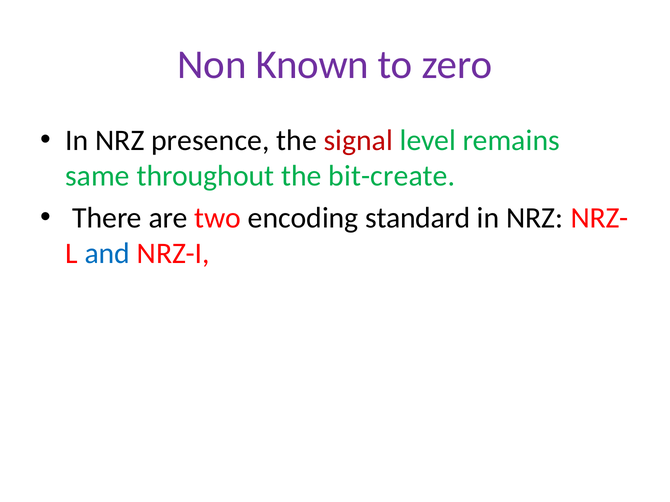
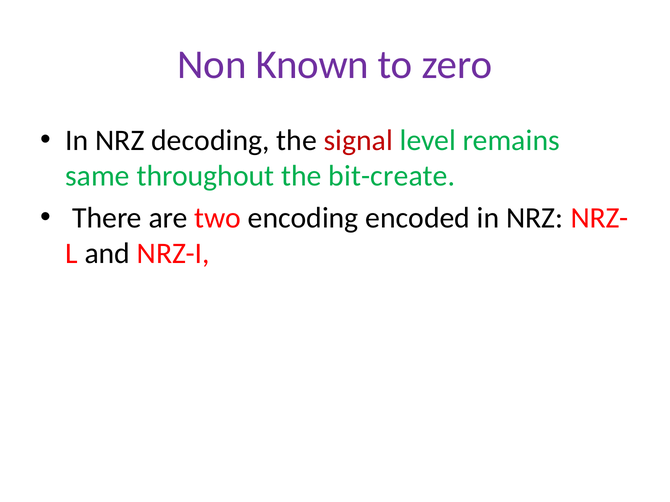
presence: presence -> decoding
standard: standard -> encoded
and colour: blue -> black
